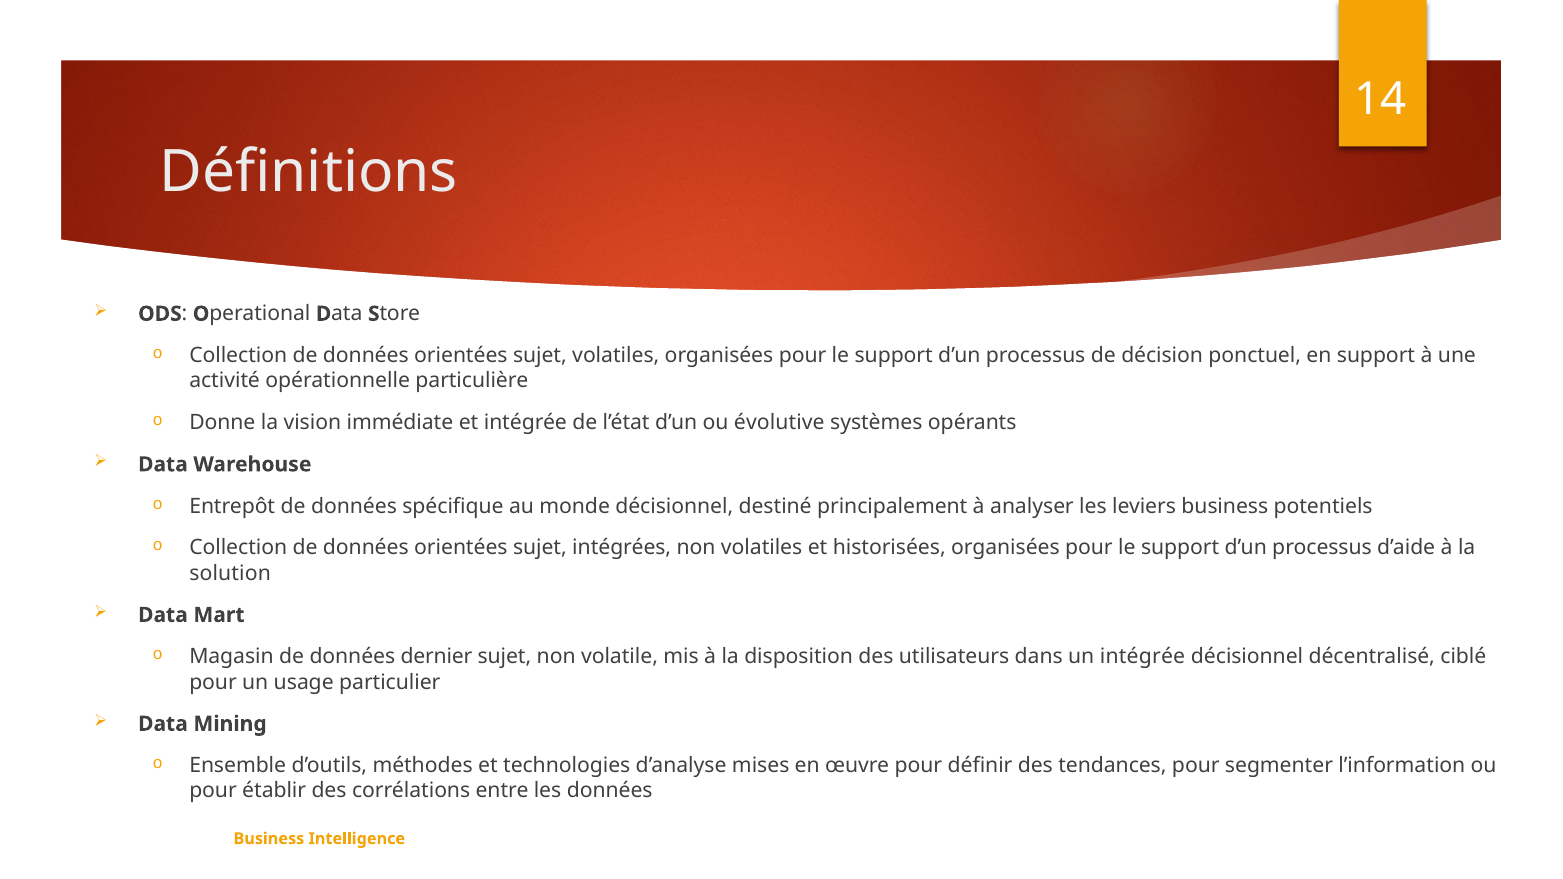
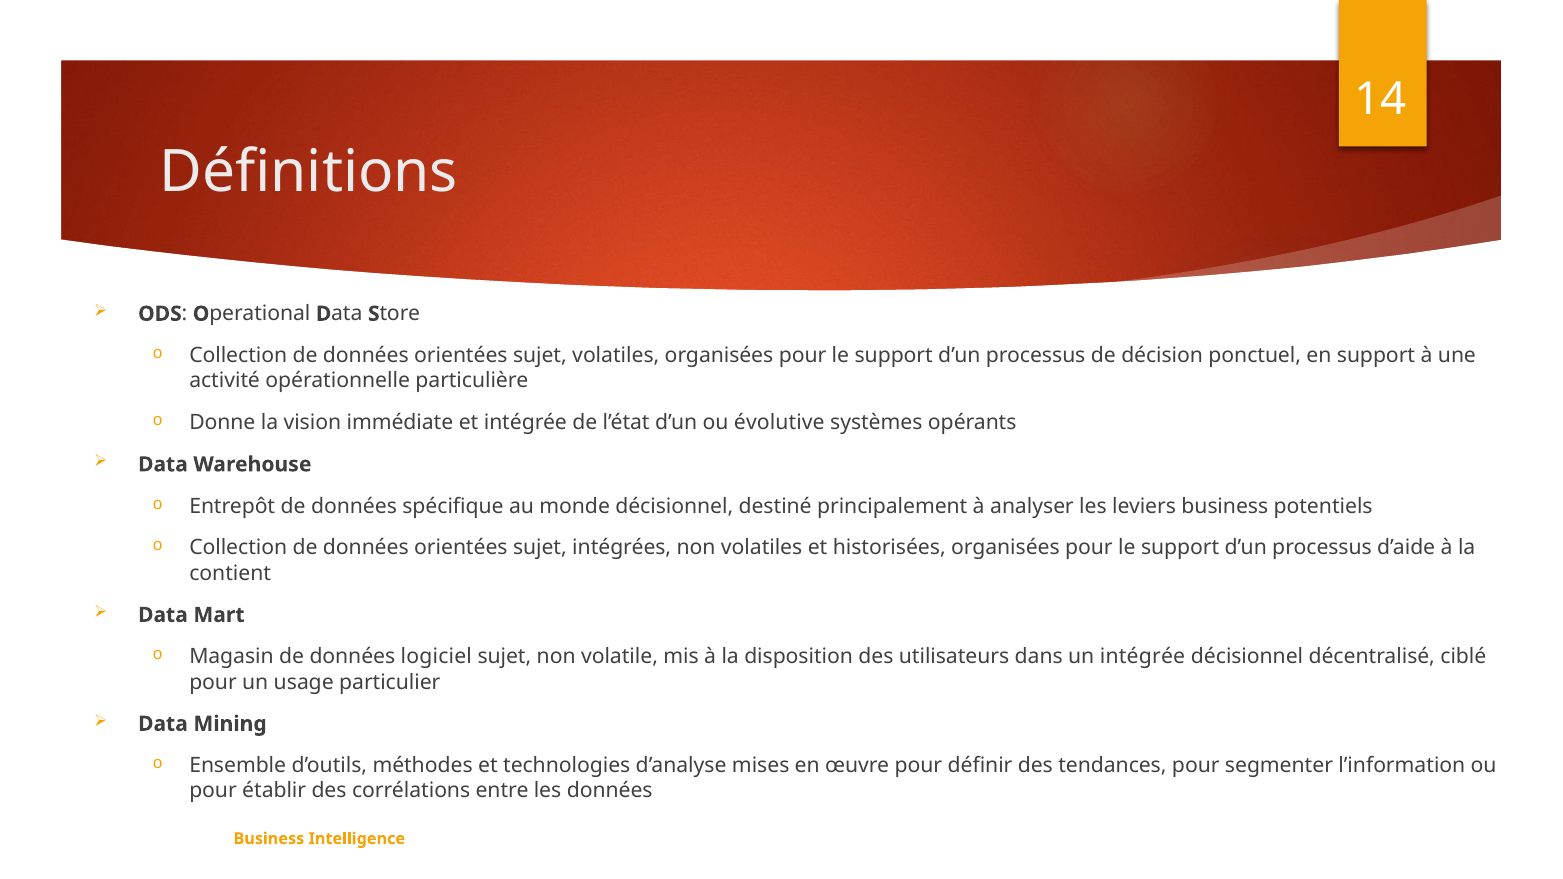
solution: solution -> contient
dernier: dernier -> logiciel
